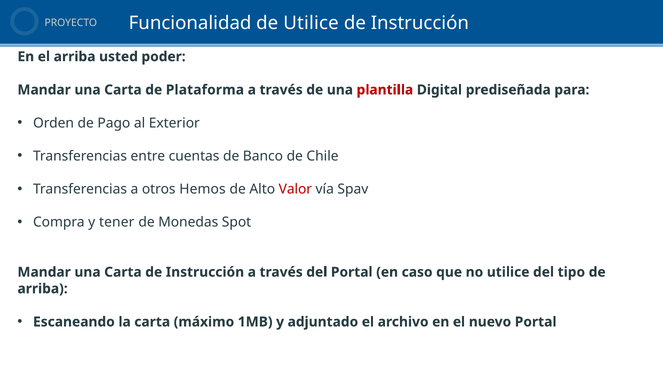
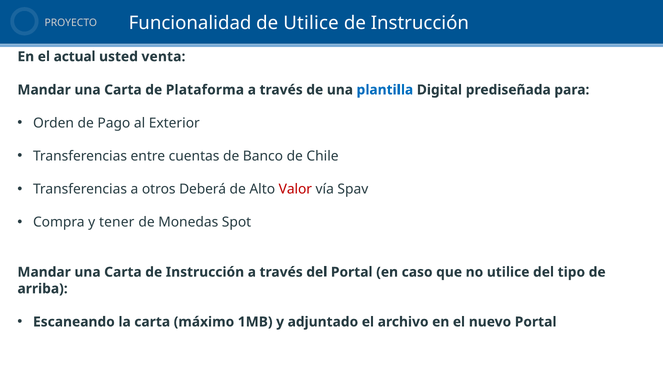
el arriba: arriba -> actual
poder: poder -> venta
plantilla colour: red -> blue
Hemos: Hemos -> Deberá
